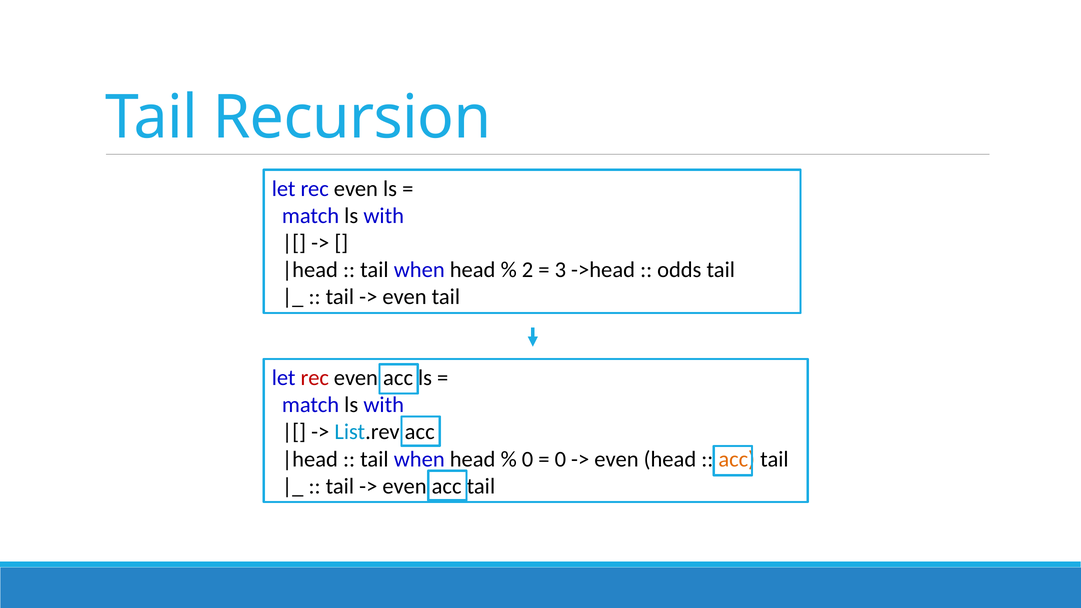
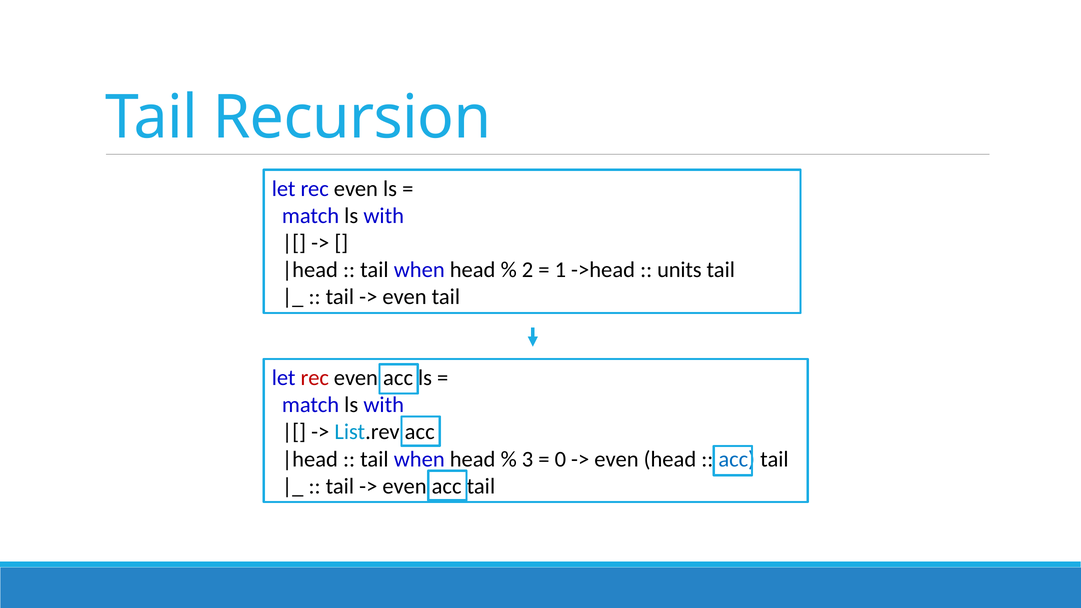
3: 3 -> 1
odds: odds -> units
0 at (528, 459): 0 -> 3
acc at (737, 459) colour: orange -> blue
